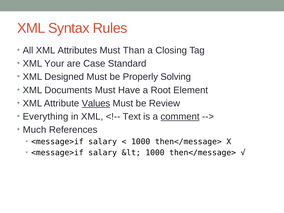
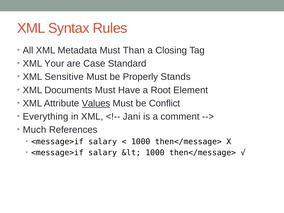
Attributes: Attributes -> Metadata
Designed: Designed -> Sensitive
Solving: Solving -> Stands
Review: Review -> Conflict
Text: Text -> Jani
comment underline: present -> none
